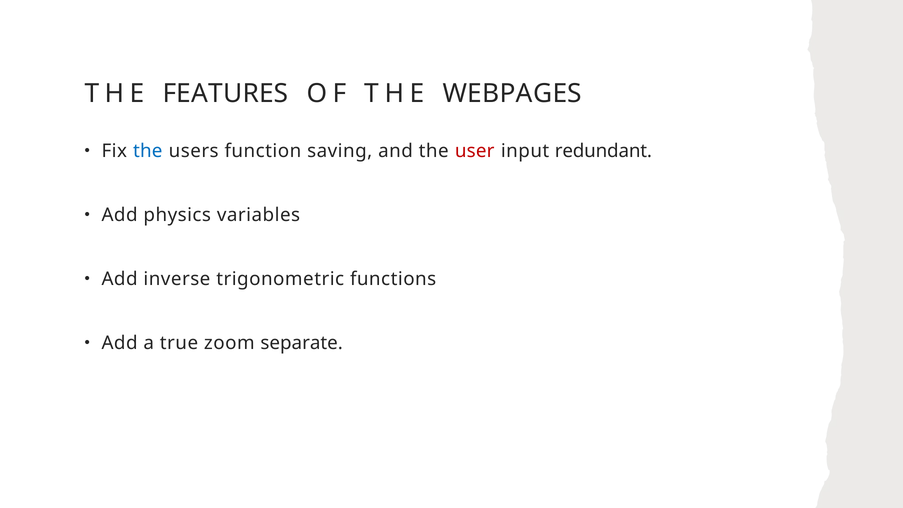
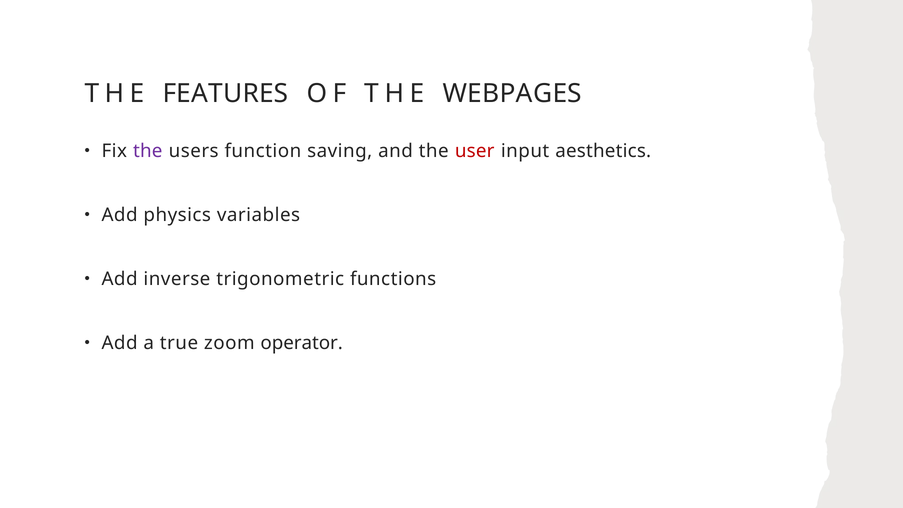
the at (148, 151) colour: blue -> purple
redundant: redundant -> aesthetics
separate: separate -> operator
